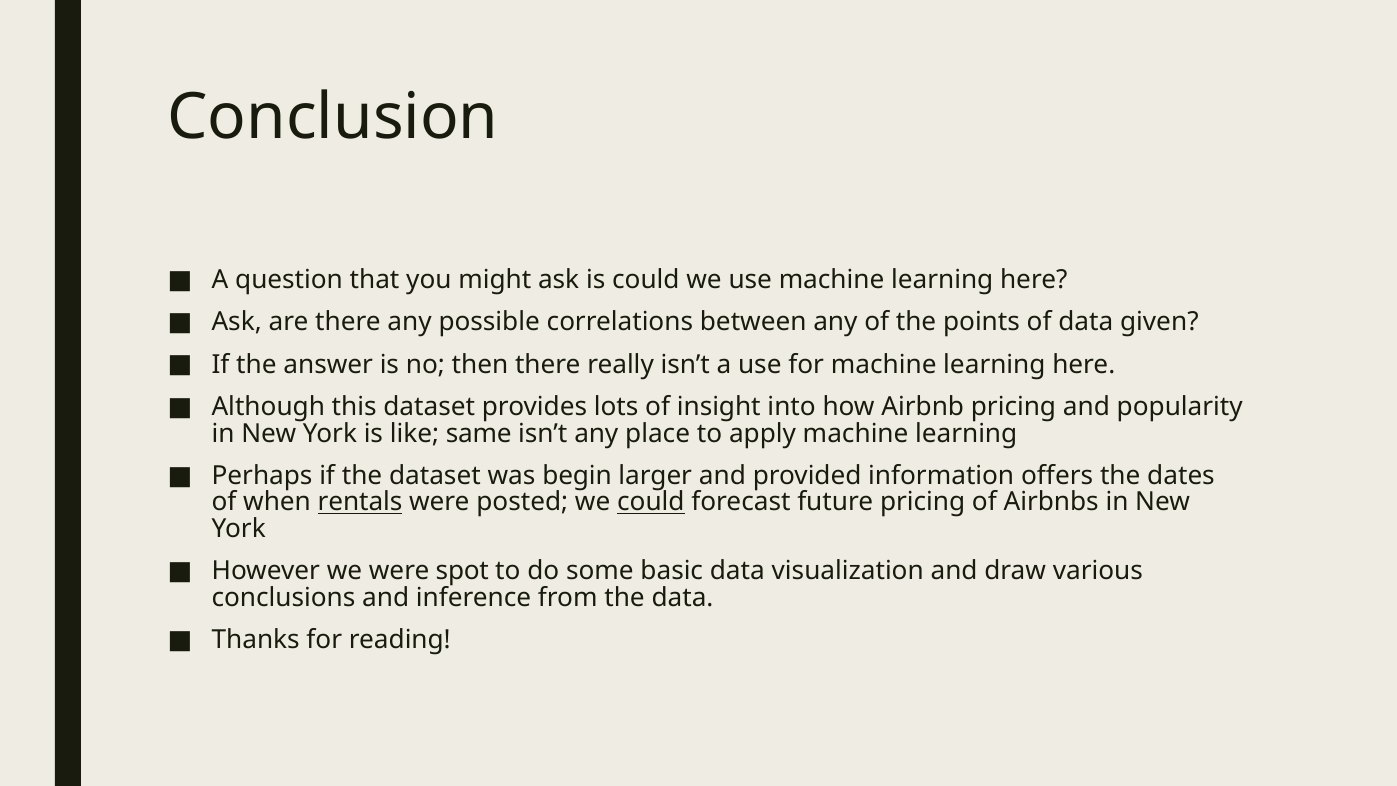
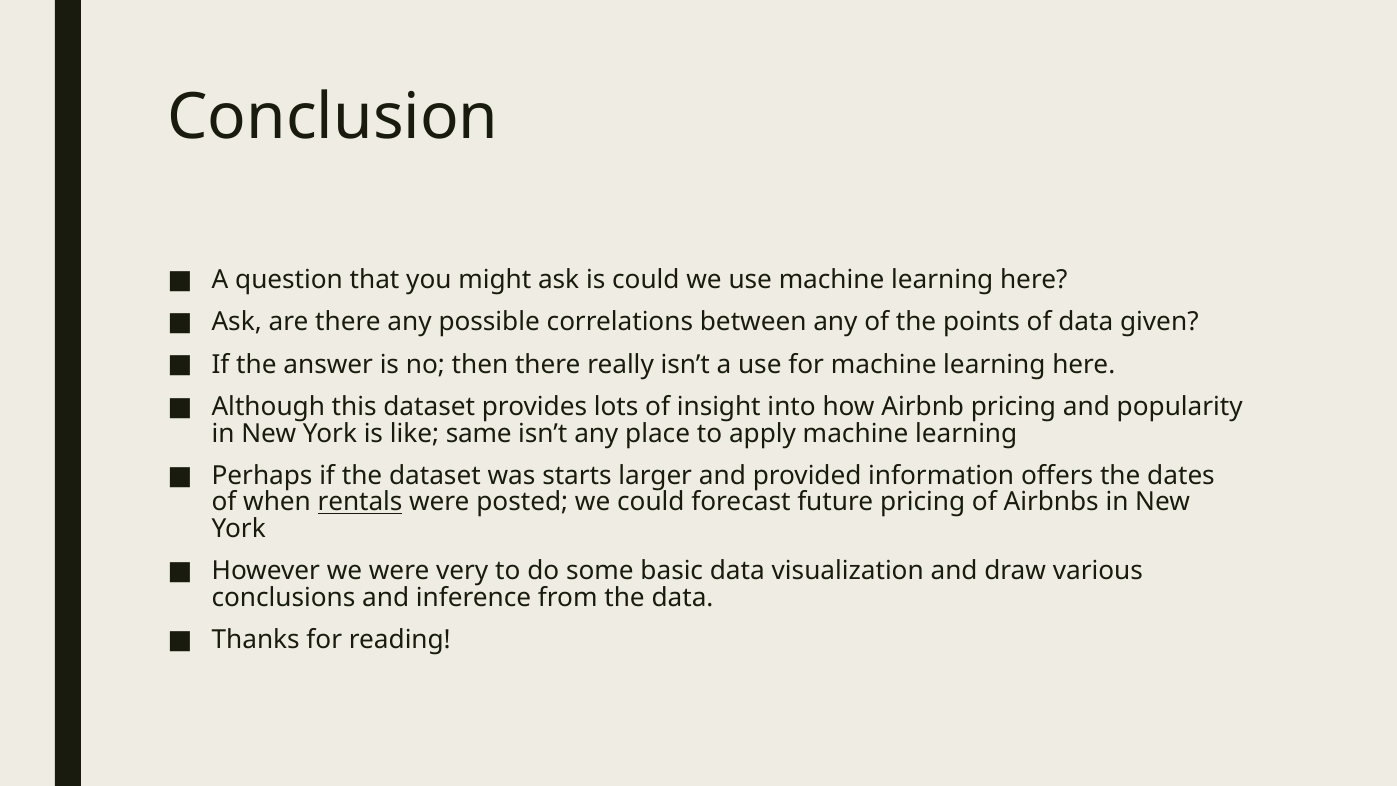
begin: begin -> starts
could at (651, 502) underline: present -> none
spot: spot -> very
